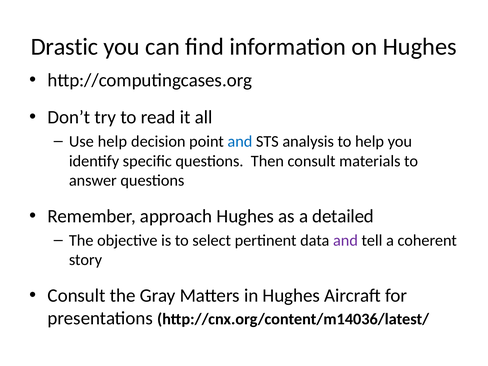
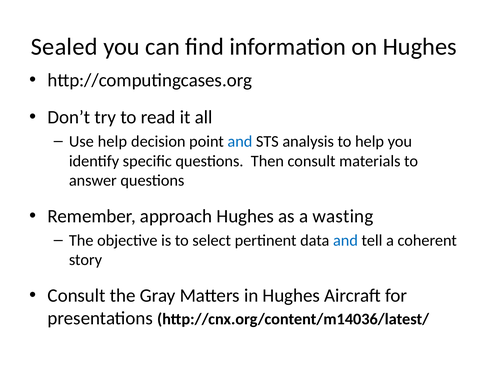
Drastic: Drastic -> Sealed
detailed: detailed -> wasting
and at (345, 240) colour: purple -> blue
